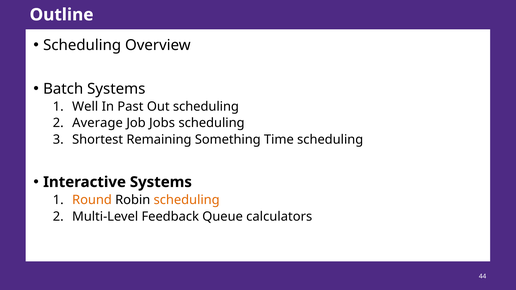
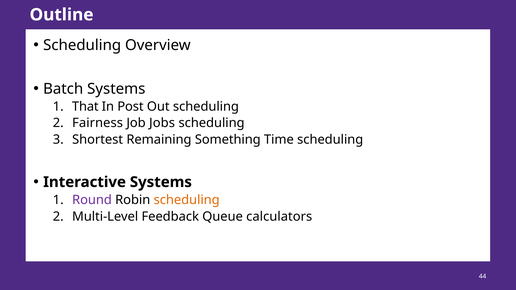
Well: Well -> That
Past: Past -> Post
Average: Average -> Fairness
Round colour: orange -> purple
